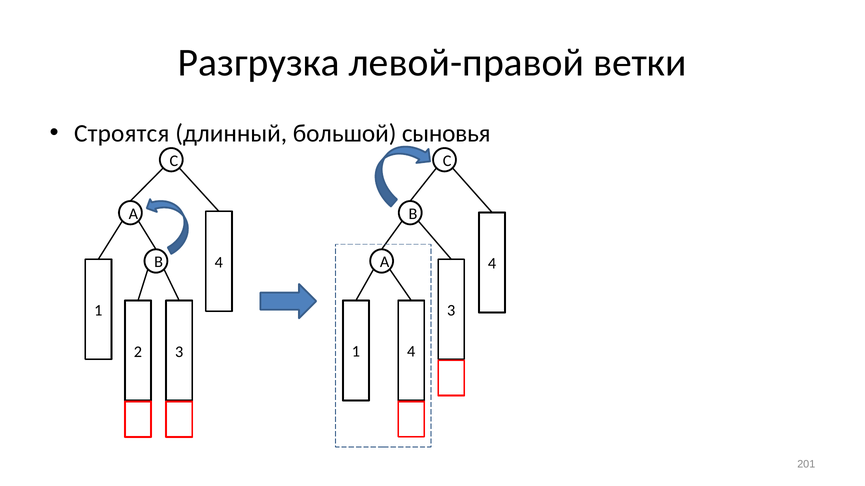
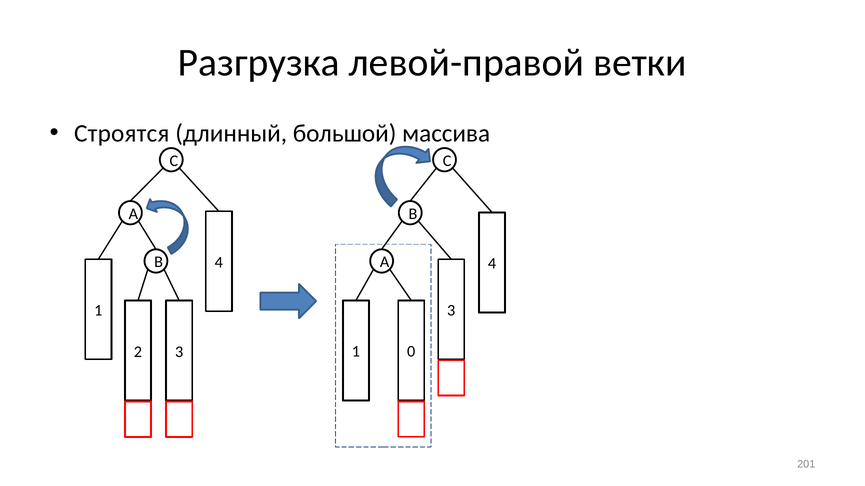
сыновья: сыновья -> массива
1 4: 4 -> 0
